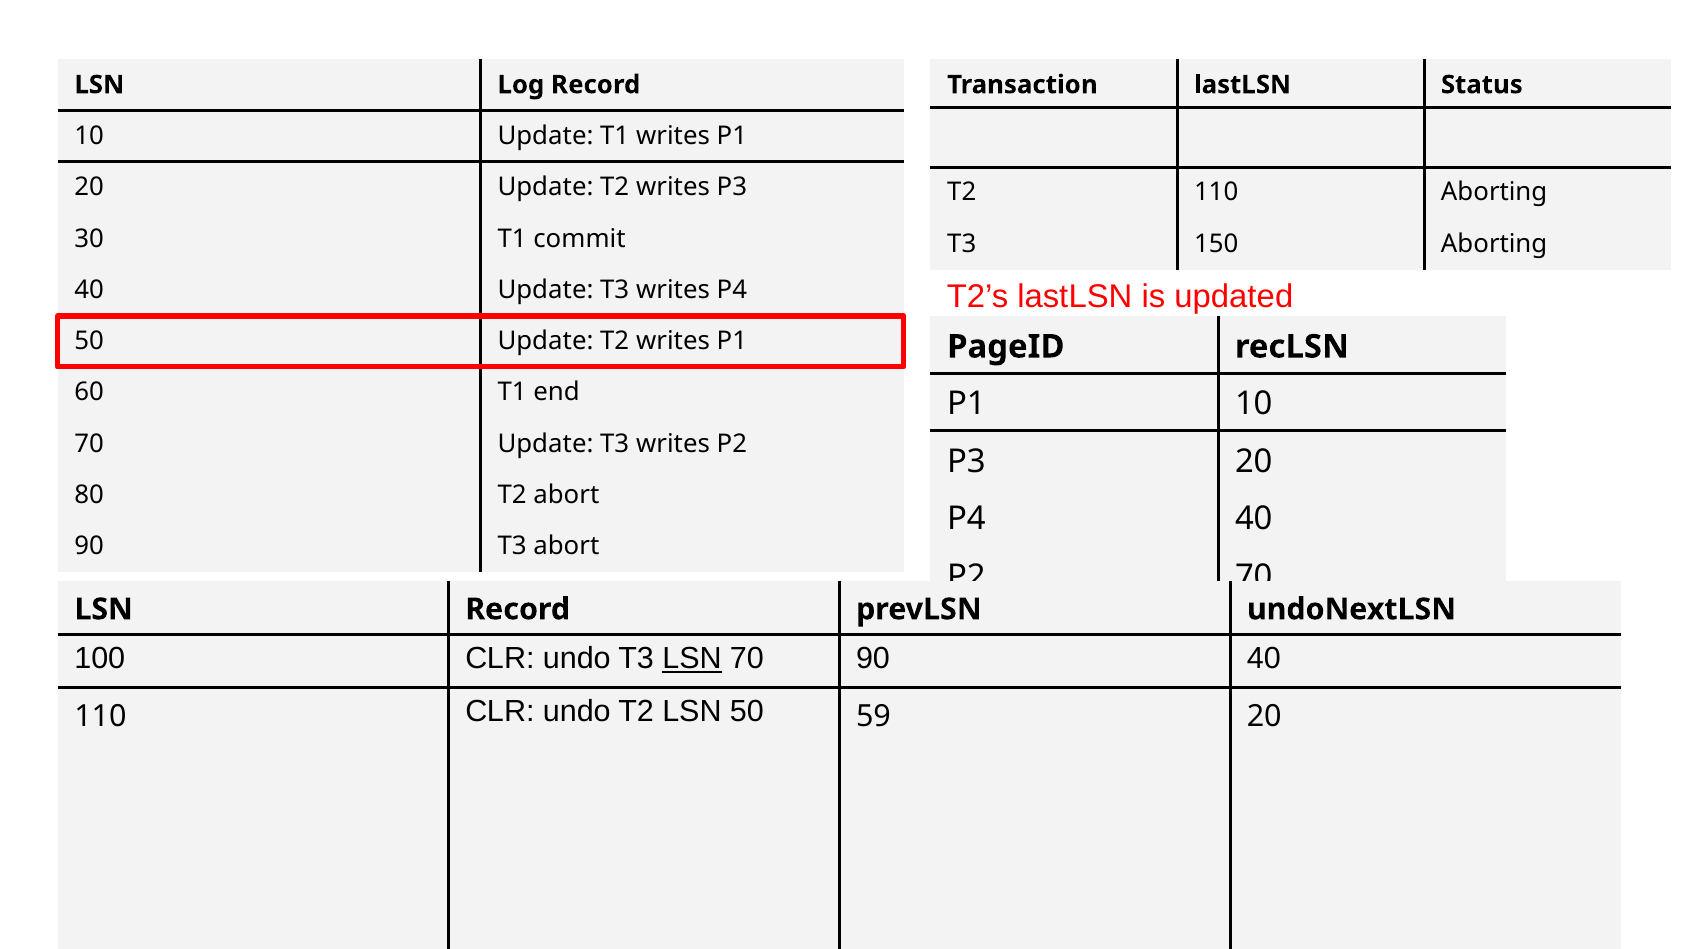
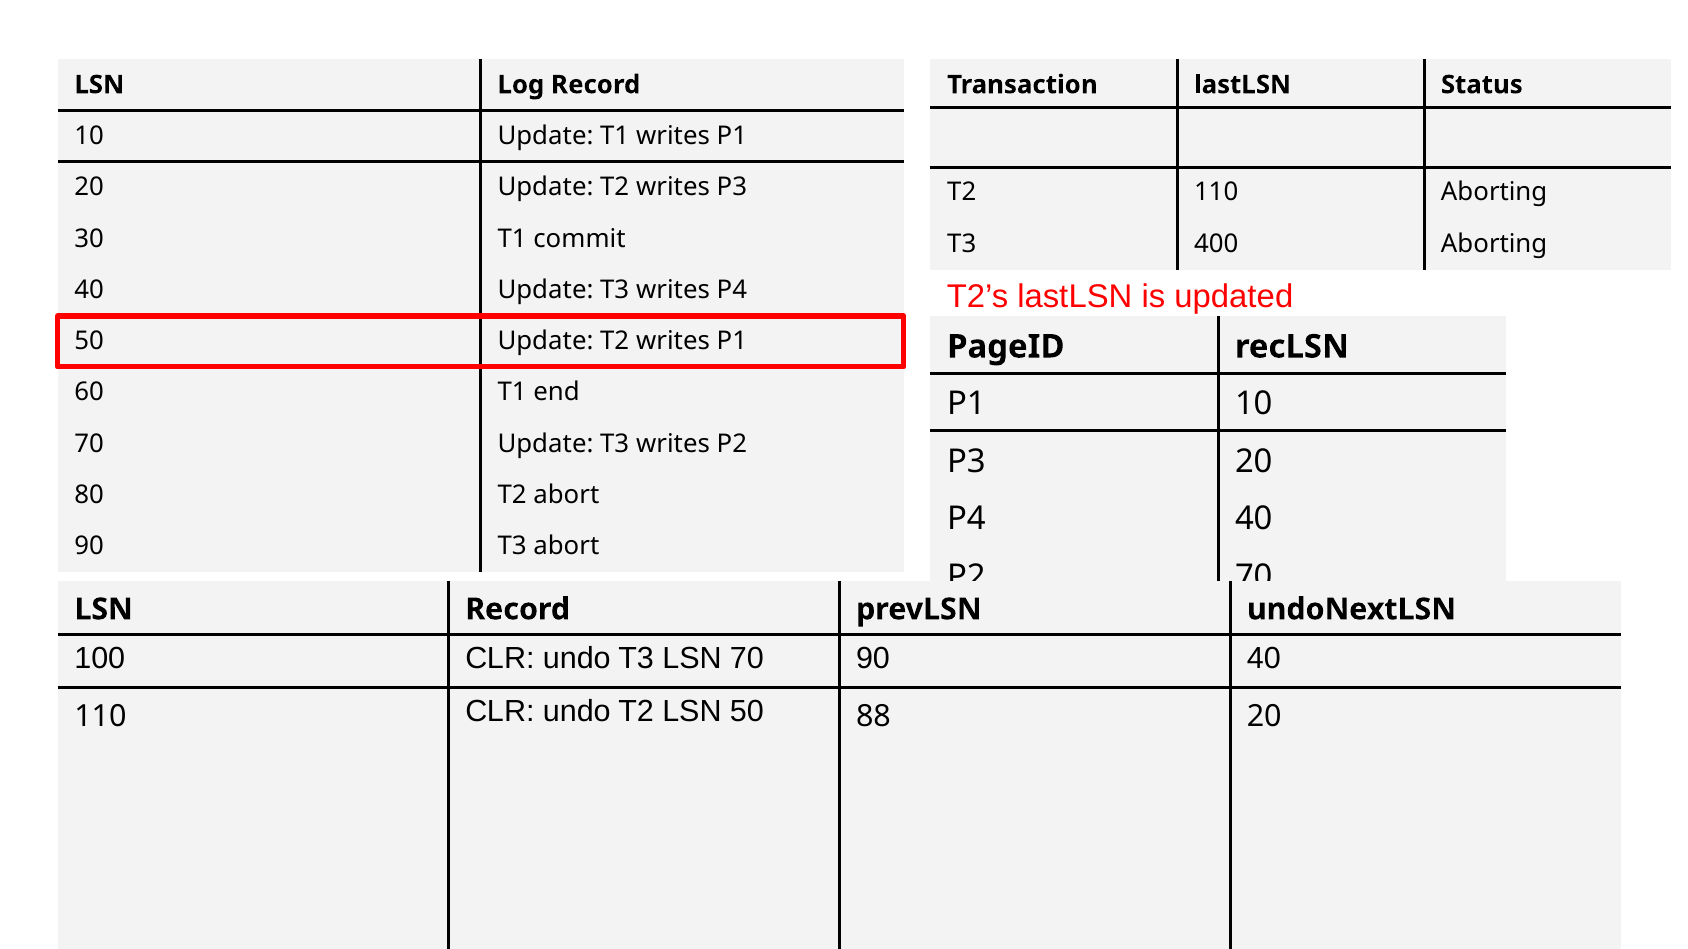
150: 150 -> 400
LSN at (692, 659) underline: present -> none
59: 59 -> 88
